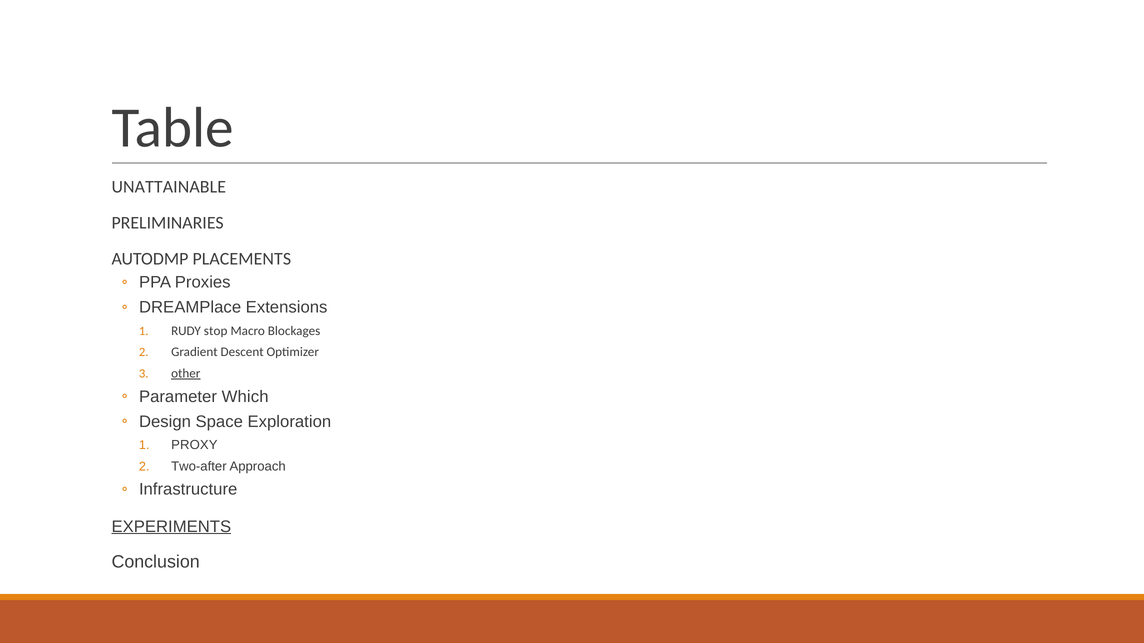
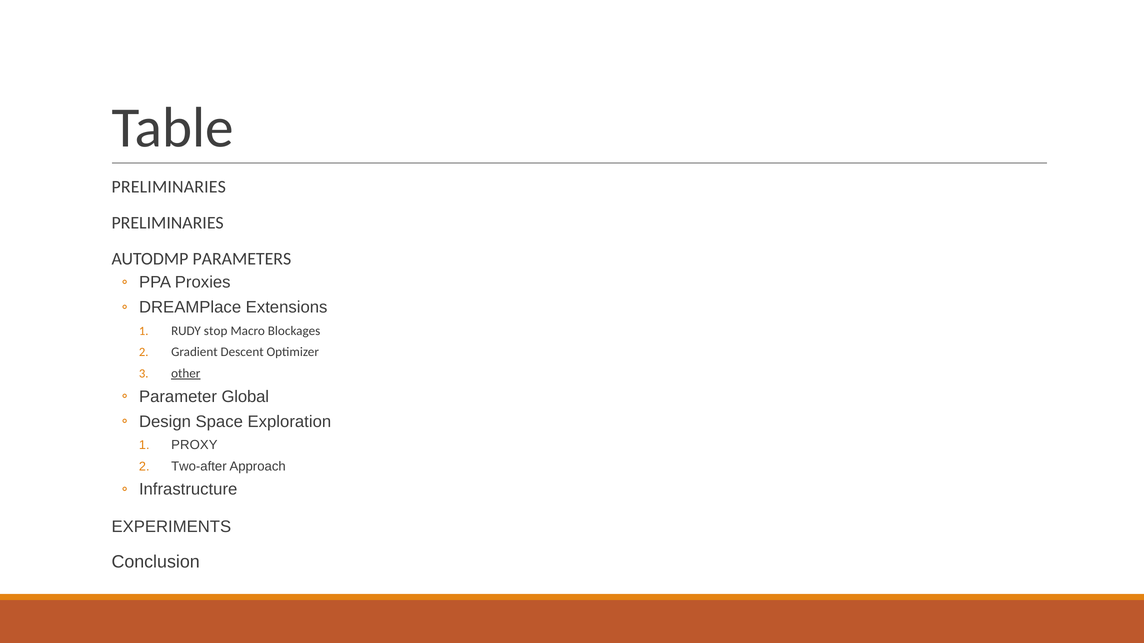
UNATTAINABLE at (169, 187): UNATTAINABLE -> PRELIMINARIES
PLACEMENTS: PLACEMENTS -> PARAMETERS
Which: Which -> Global
EXPERIMENTS underline: present -> none
